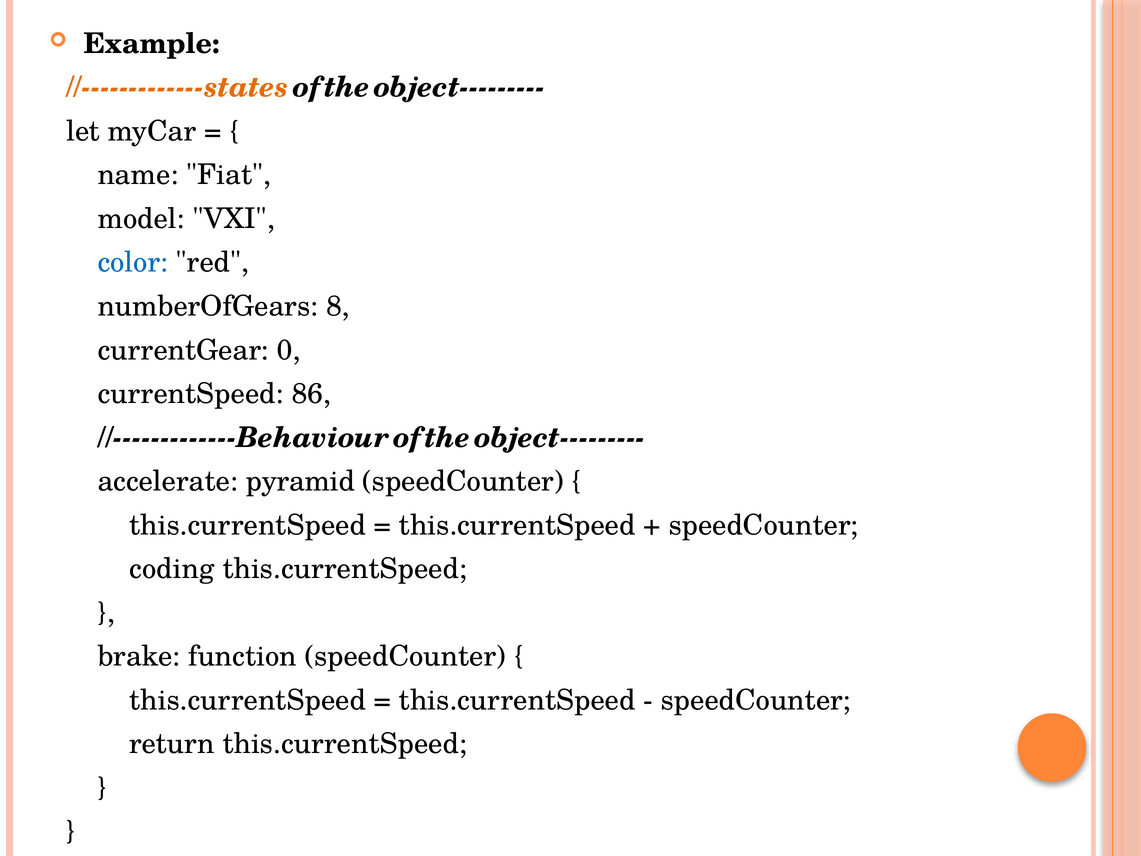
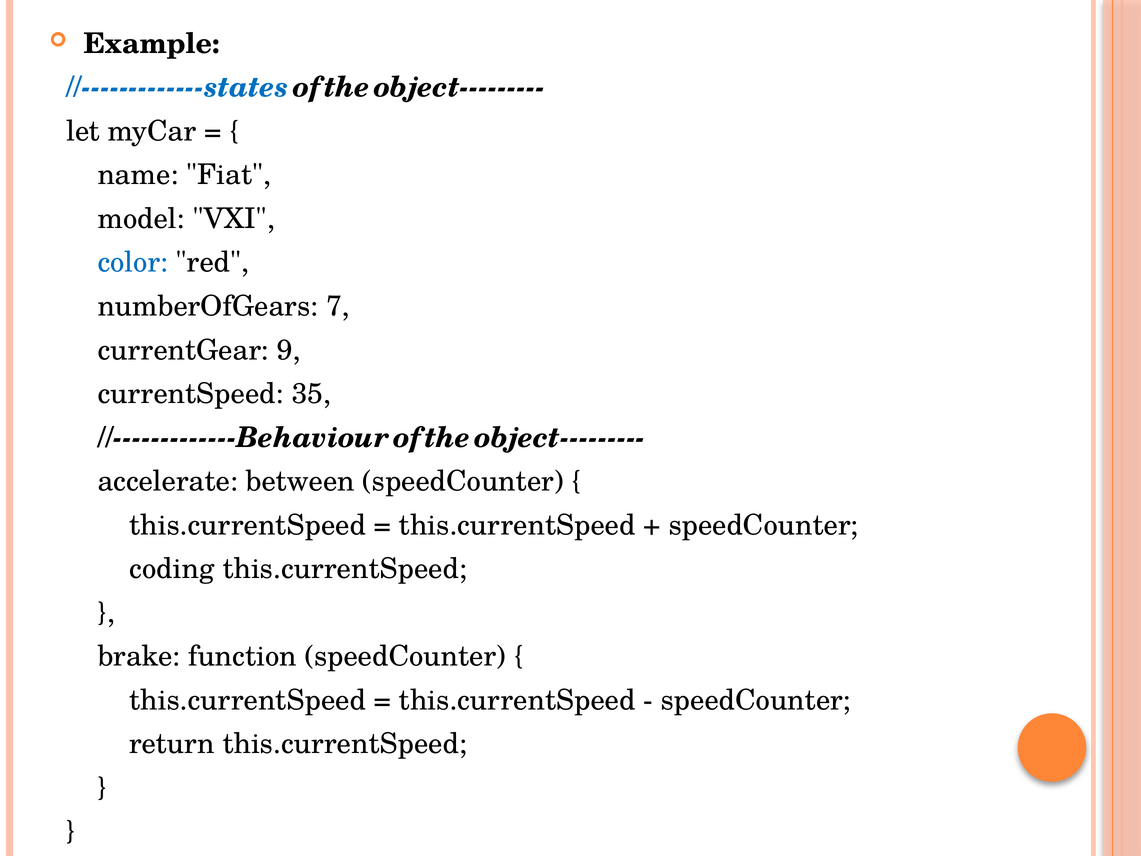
//-------------states colour: orange -> blue
8: 8 -> 7
0: 0 -> 9
86: 86 -> 35
pyramid: pyramid -> between
